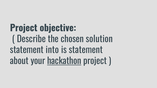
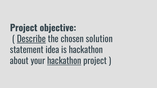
Describe underline: none -> present
into: into -> idea
is statement: statement -> hackathon
